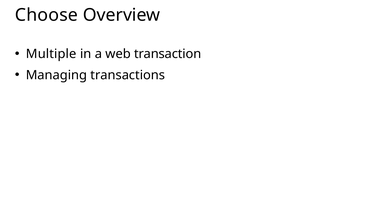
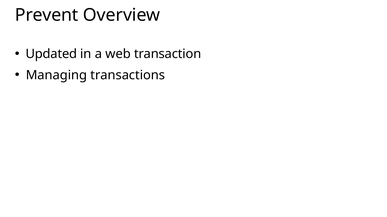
Choose: Choose -> Prevent
Multiple: Multiple -> Updated
